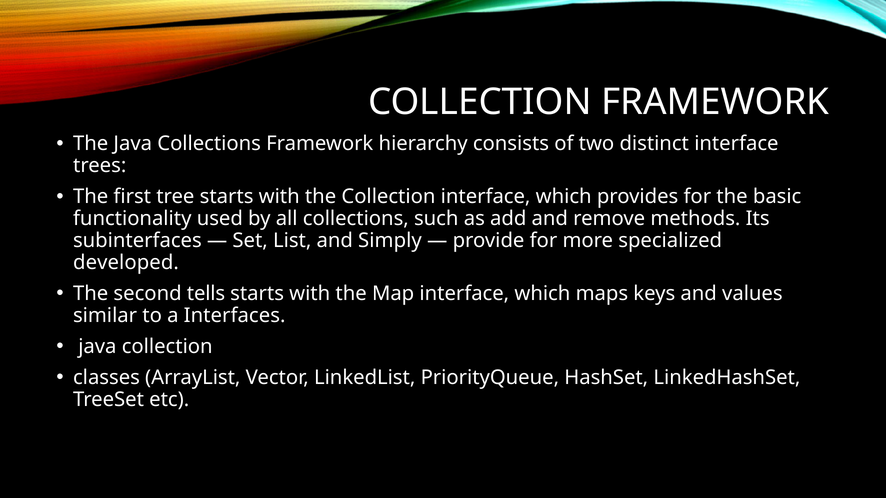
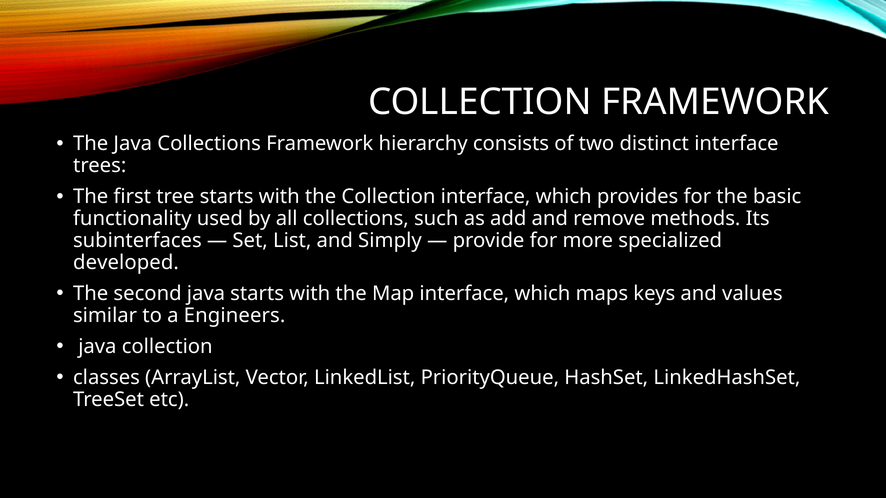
second tells: tells -> java
Interfaces: Interfaces -> Engineers
